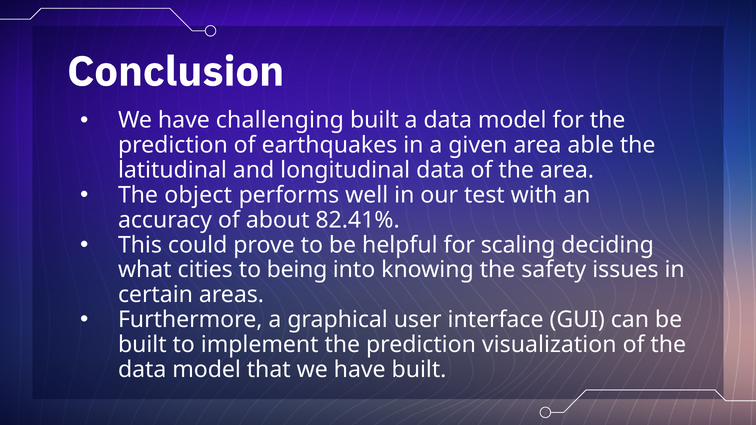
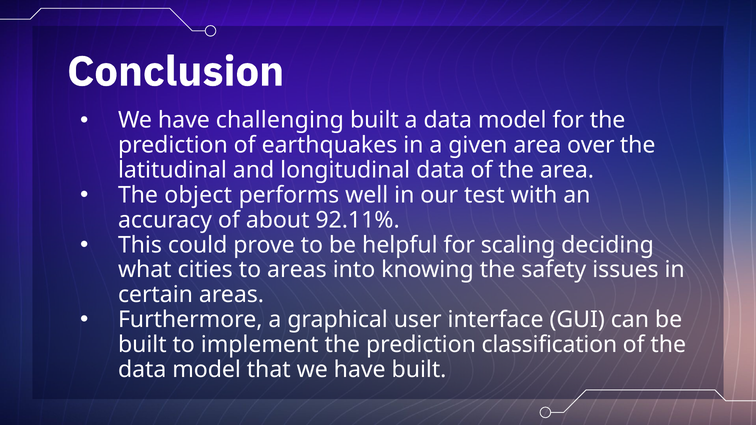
able: able -> over
82.41%: 82.41% -> 92.11%
to being: being -> areas
visualization: visualization -> classification
